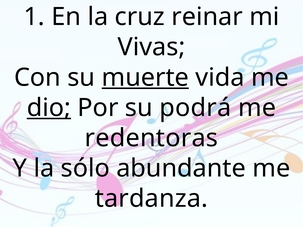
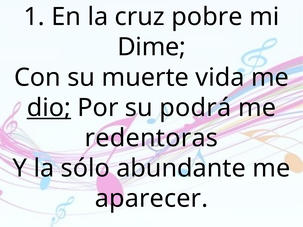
reinar: reinar -> pobre
Vivas: Vivas -> Dime
muerte underline: present -> none
tardanza: tardanza -> aparecer
